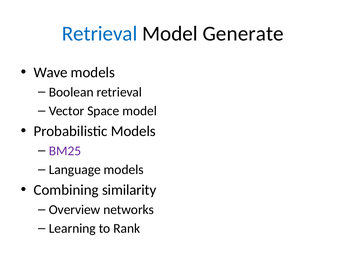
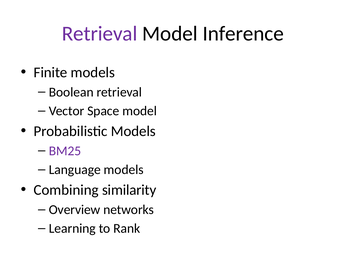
Retrieval at (100, 33) colour: blue -> purple
Generate: Generate -> Inference
Wave: Wave -> Finite
